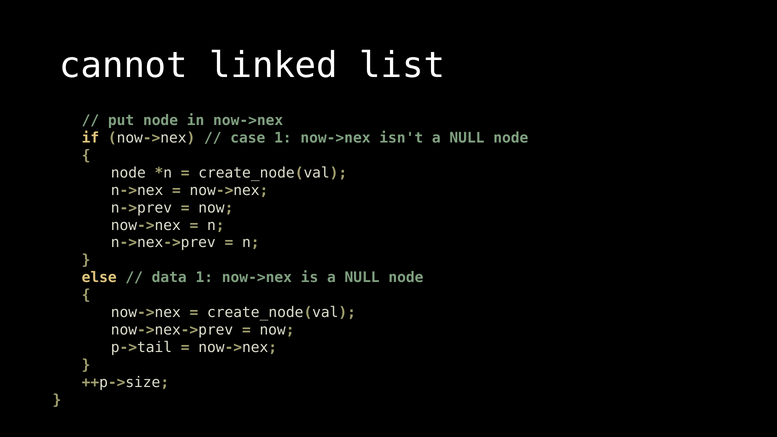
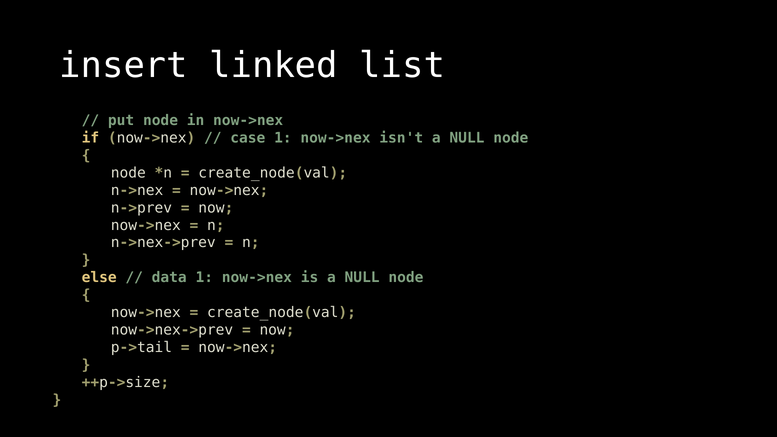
cannot: cannot -> insert
